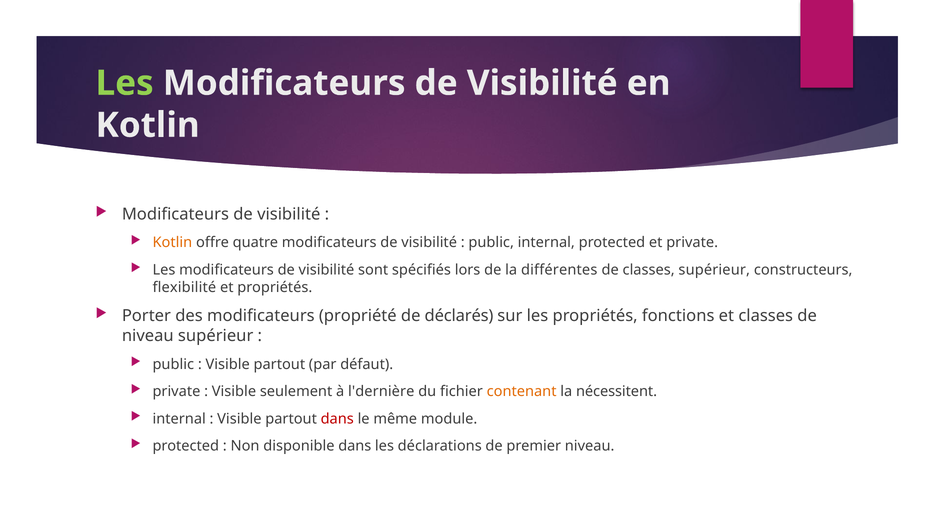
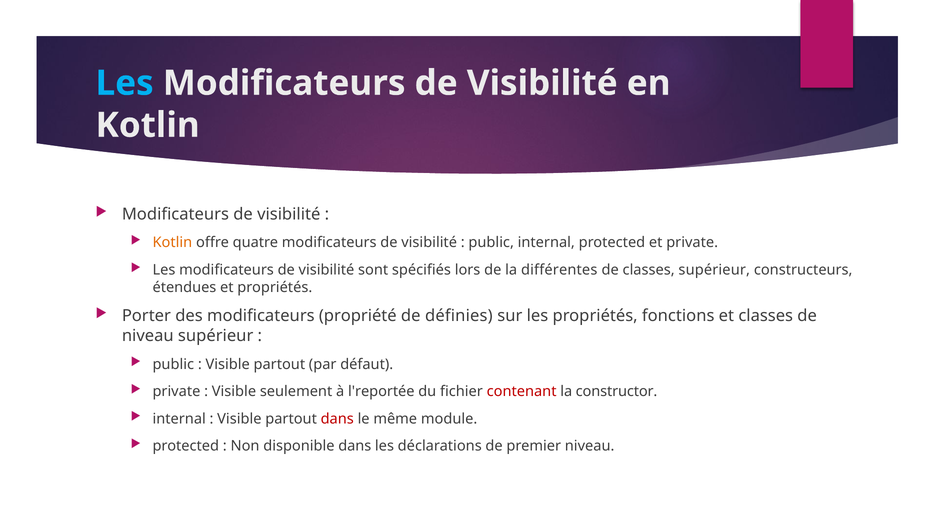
Les at (125, 83) colour: light green -> light blue
flexibilité: flexibilité -> étendues
déclarés: déclarés -> définies
l'dernière: l'dernière -> l'reportée
contenant colour: orange -> red
nécessitent: nécessitent -> constructor
